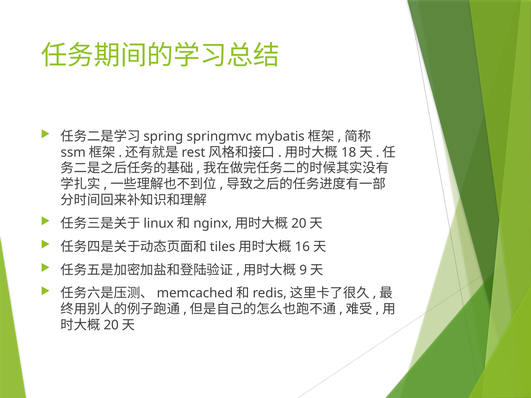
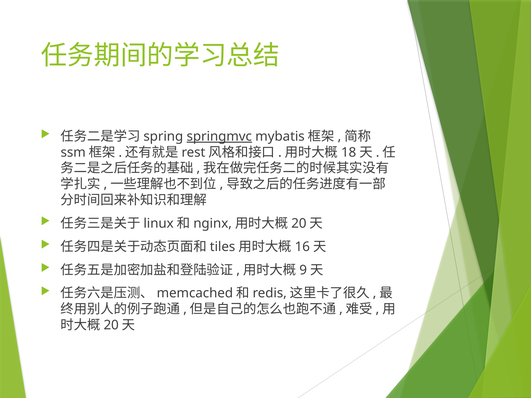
springmvc underline: none -> present
